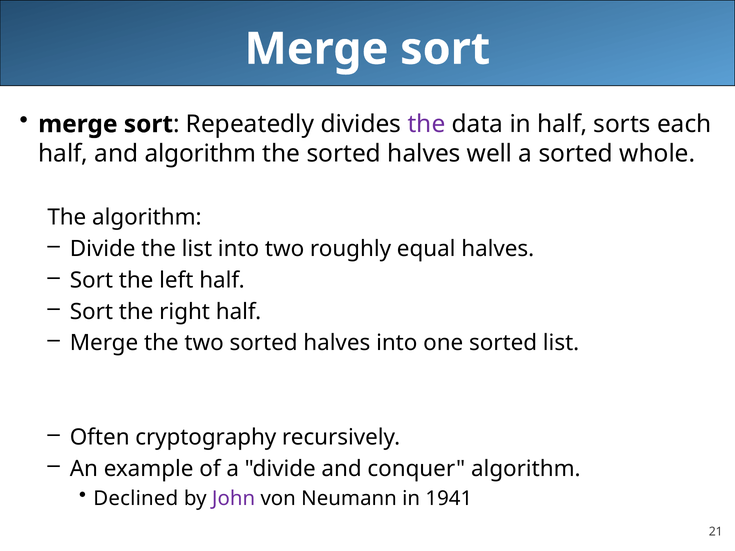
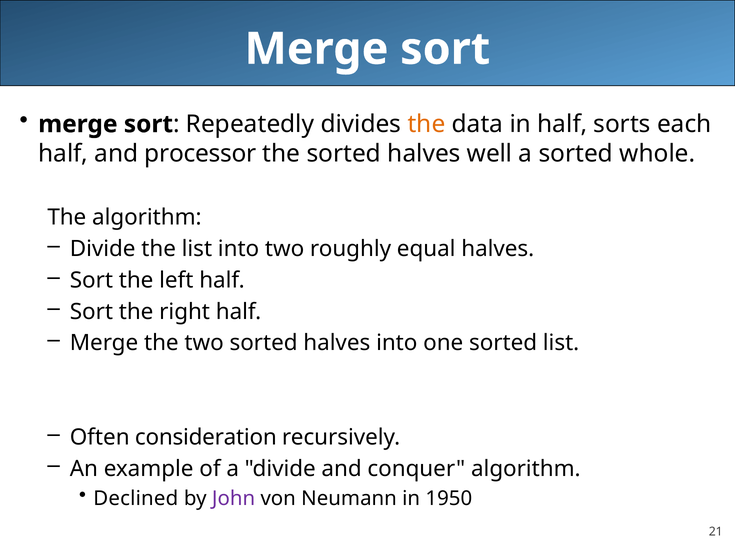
the at (427, 124) colour: purple -> orange
and algorithm: algorithm -> processor
cryptography: cryptography -> consideration
1941: 1941 -> 1950
